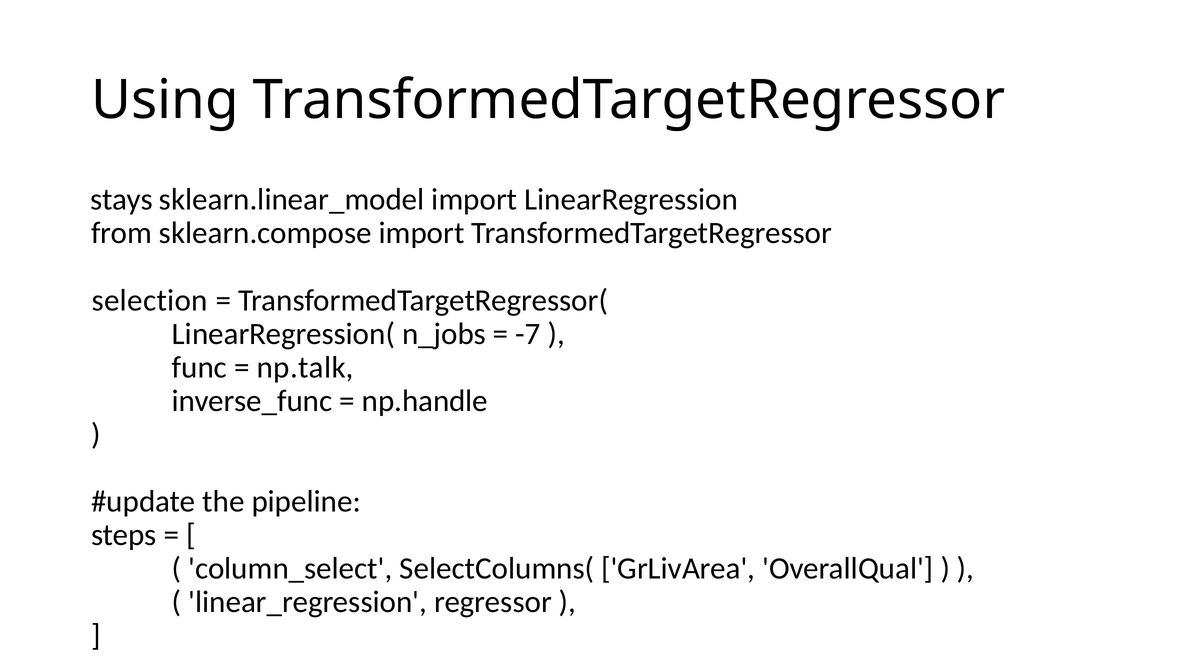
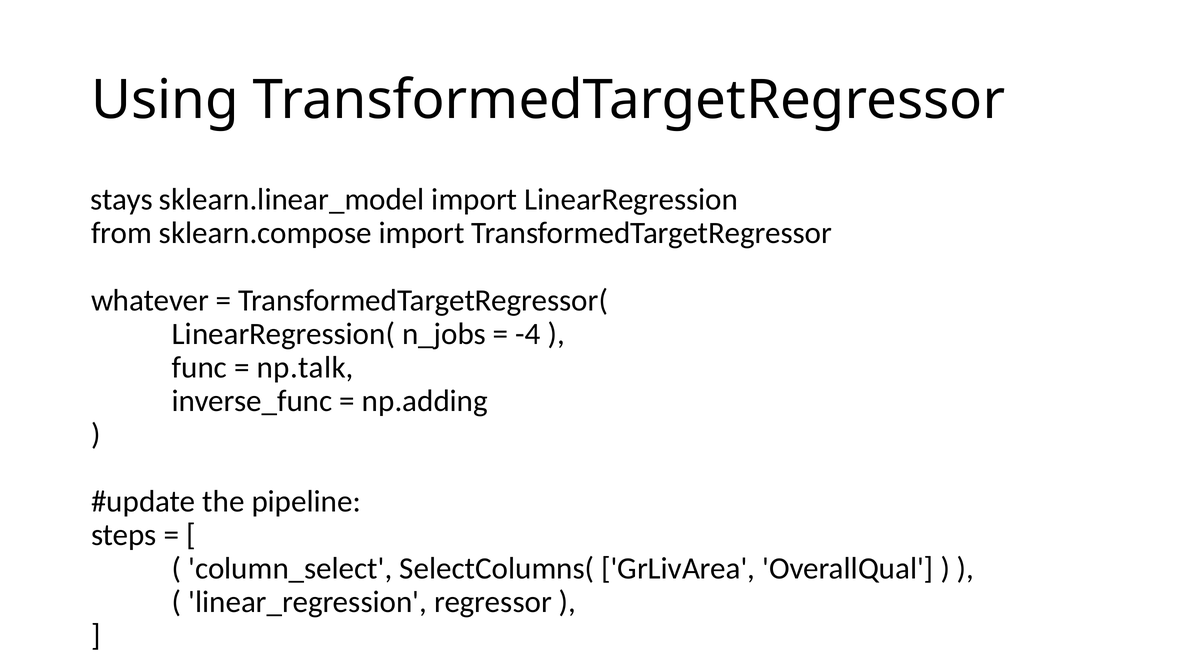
selection: selection -> whatever
-7: -7 -> -4
np.handle: np.handle -> np.adding
